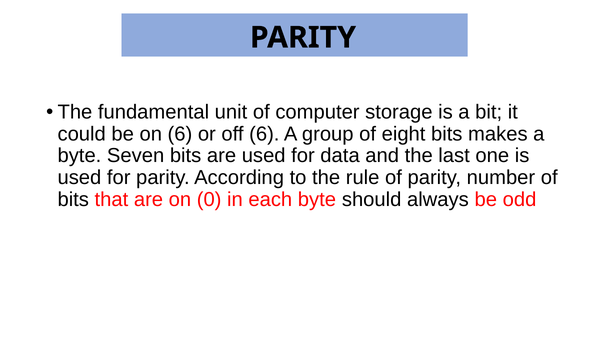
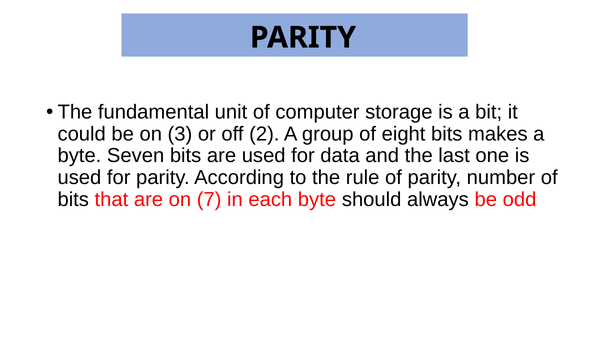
on 6: 6 -> 3
off 6: 6 -> 2
0: 0 -> 7
